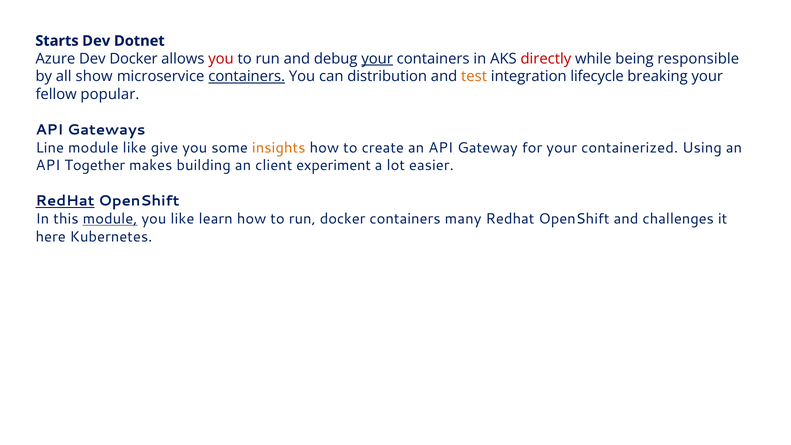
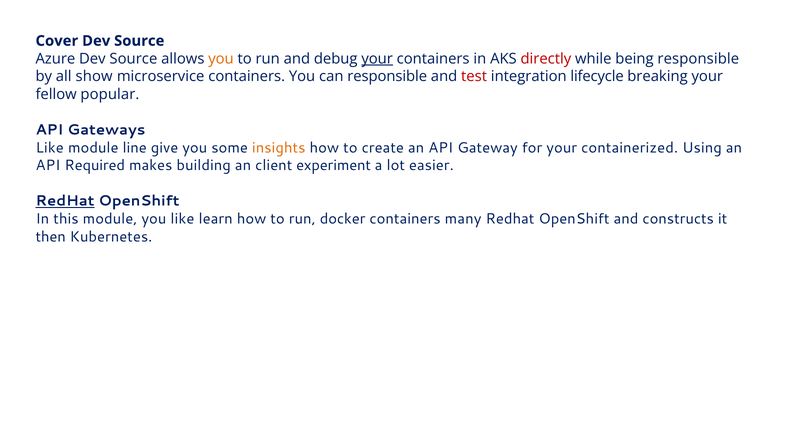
Starts: Starts -> Cover
Dotnet at (139, 41): Dotnet -> Source
Azure Dev Docker: Docker -> Source
you at (221, 59) colour: red -> orange
containers at (247, 76) underline: present -> none
can distribution: distribution -> responsible
test colour: orange -> red
Line at (50, 148): Line -> Like
module like: like -> line
Together: Together -> Required
module at (110, 219) underline: present -> none
challenges: challenges -> constructs
here: here -> then
